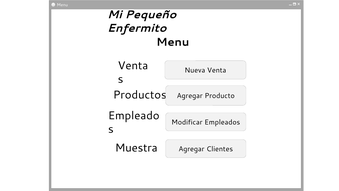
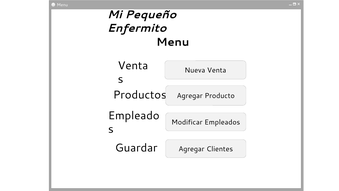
Muestra: Muestra -> Guardar
